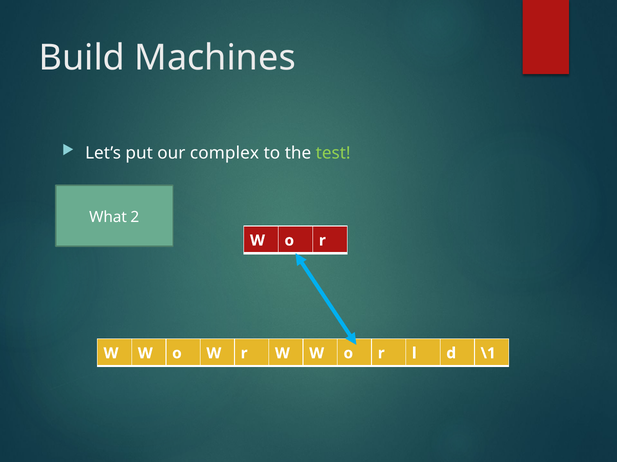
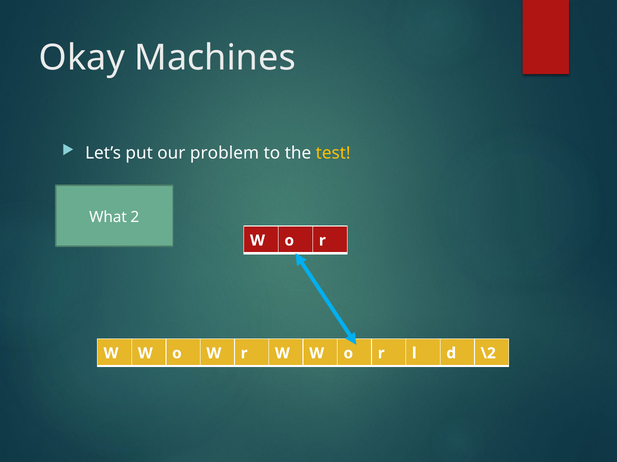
Build: Build -> Okay
complex: complex -> problem
test colour: light green -> yellow
\1: \1 -> \2
